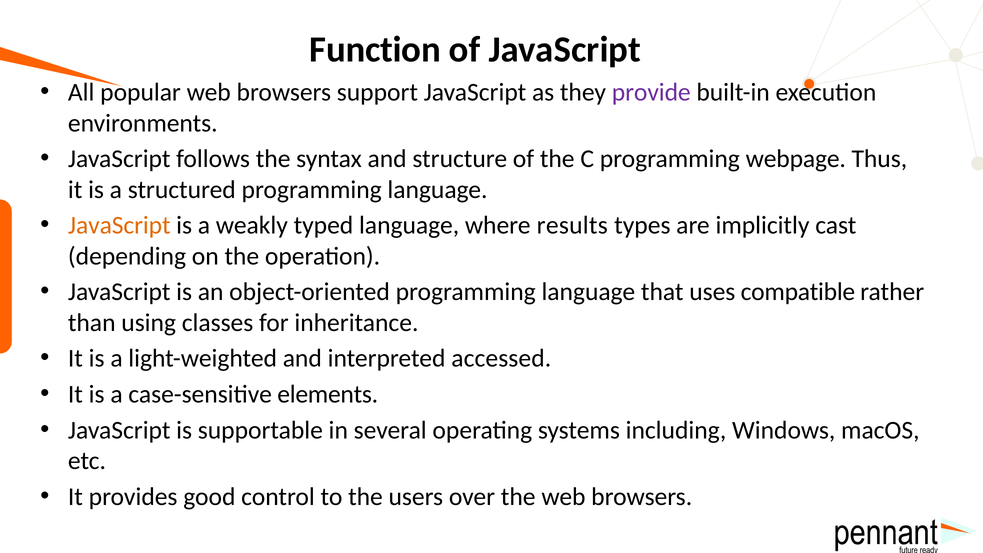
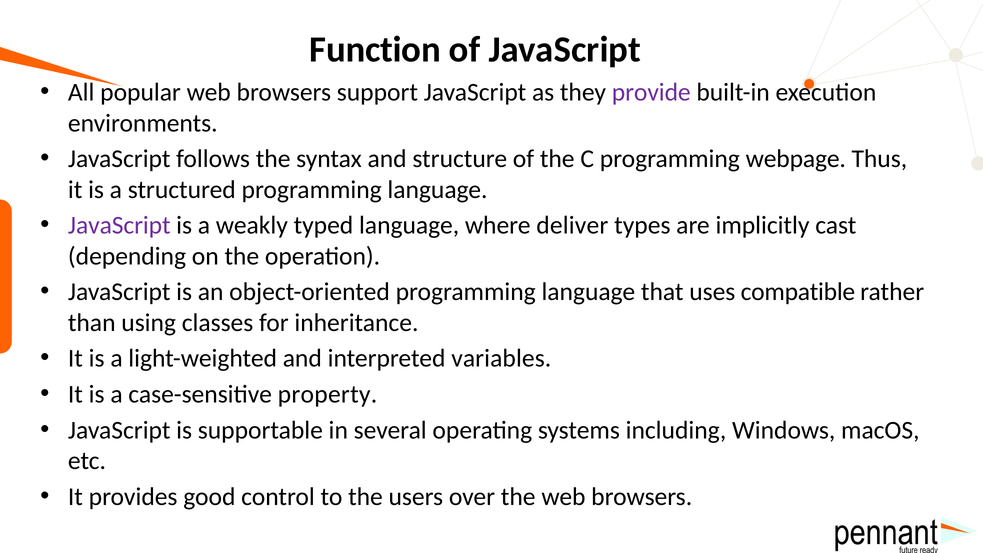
JavaScript at (119, 225) colour: orange -> purple
results: results -> deliver
accessed: accessed -> variables
elements: elements -> property
